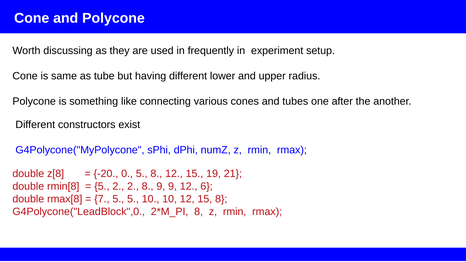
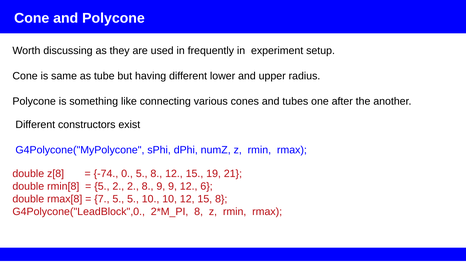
-20: -20 -> -74
